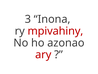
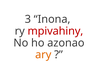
ary colour: red -> orange
